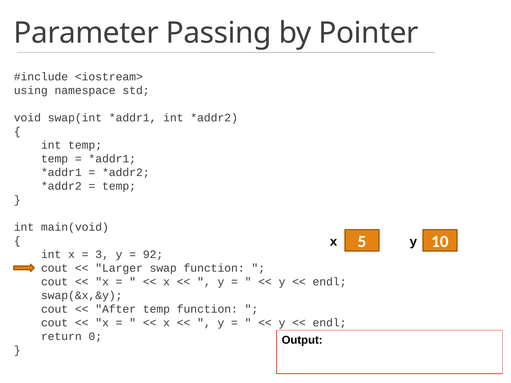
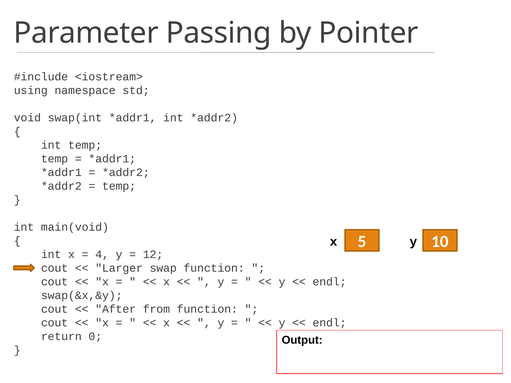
3: 3 -> 4
92: 92 -> 12
After temp: temp -> from
